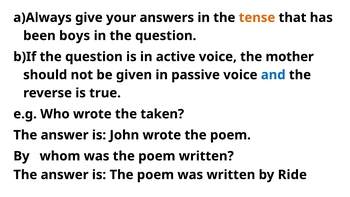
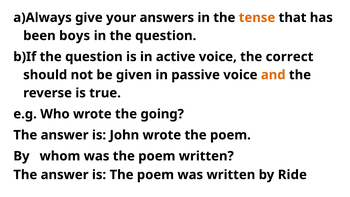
mother: mother -> correct
and colour: blue -> orange
taken: taken -> going
